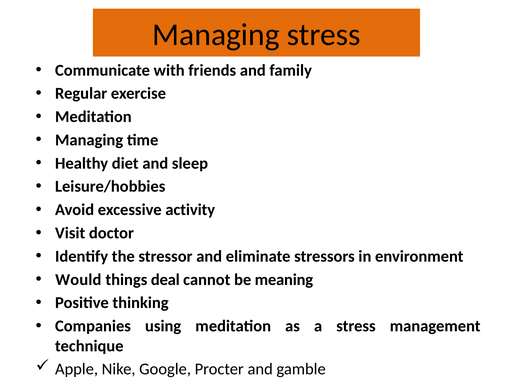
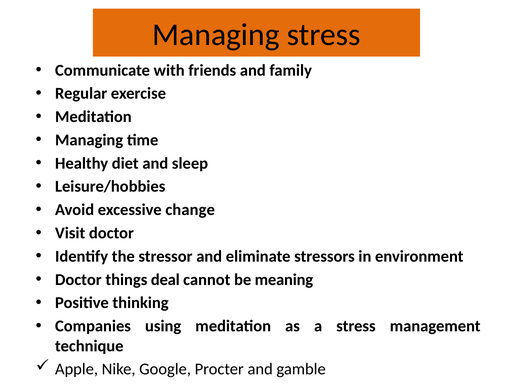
activity: activity -> change
Would at (78, 279): Would -> Doctor
